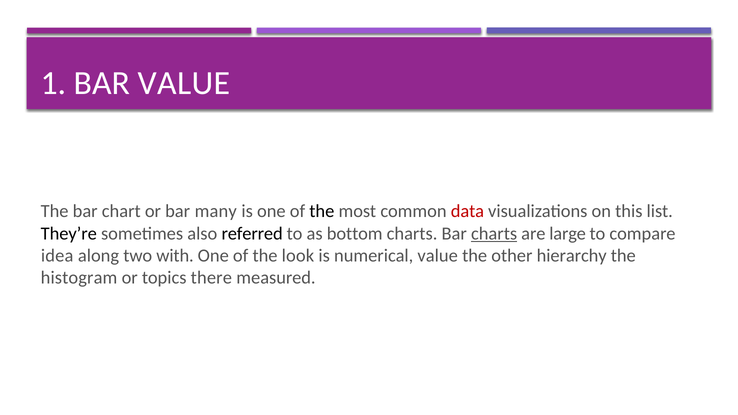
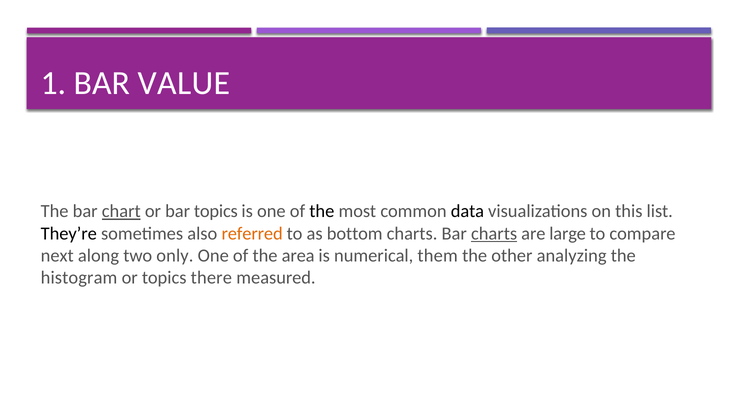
chart underline: none -> present
bar many: many -> topics
data colour: red -> black
referred colour: black -> orange
idea: idea -> next
with: with -> only
look: look -> area
numerical value: value -> them
hierarchy: hierarchy -> analyzing
